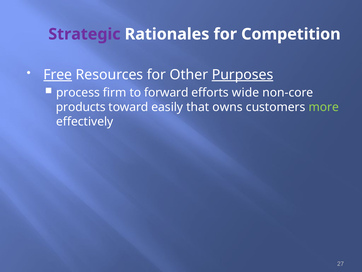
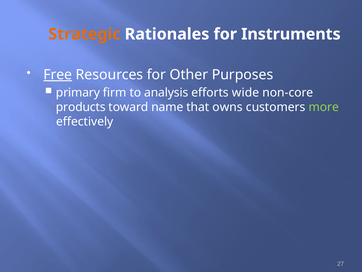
Strategic colour: purple -> orange
Competition: Competition -> Instruments
Purposes underline: present -> none
process: process -> primary
forward: forward -> analysis
easily: easily -> name
